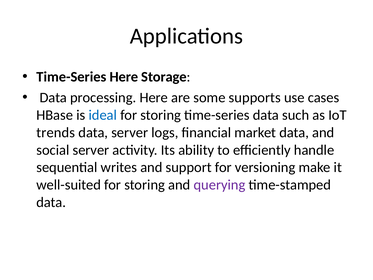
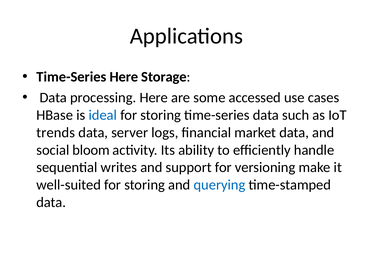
supports: supports -> accessed
social server: server -> bloom
querying colour: purple -> blue
